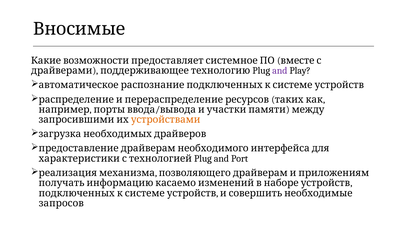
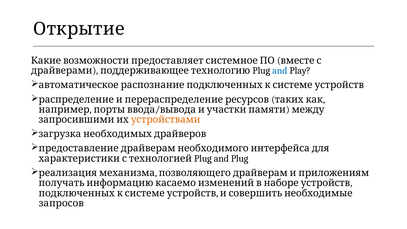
Вносимые: Вносимые -> Открытие
and at (280, 71) colour: purple -> blue
and Port: Port -> Plug
